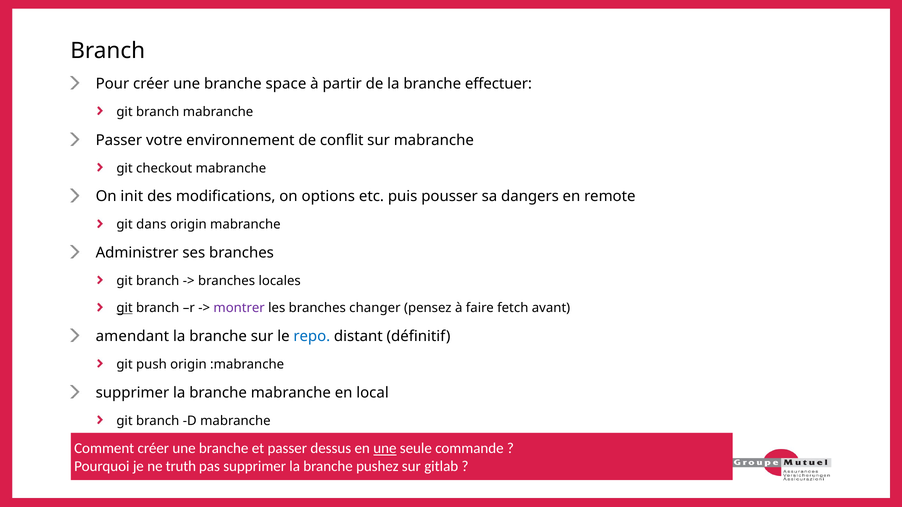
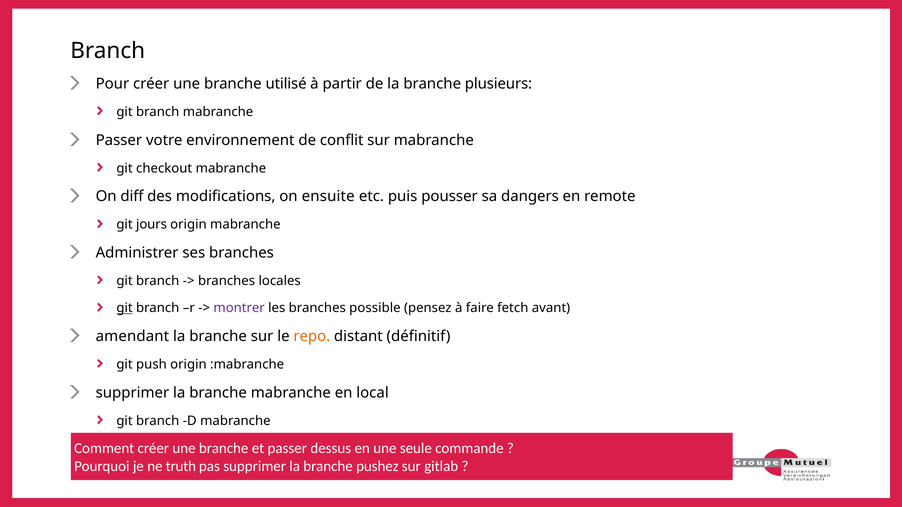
space: space -> utilisé
effectuer: effectuer -> plusieurs
init: init -> diff
options: options -> ensuite
dans: dans -> jours
changer: changer -> possible
repo colour: blue -> orange
une at (385, 449) underline: present -> none
